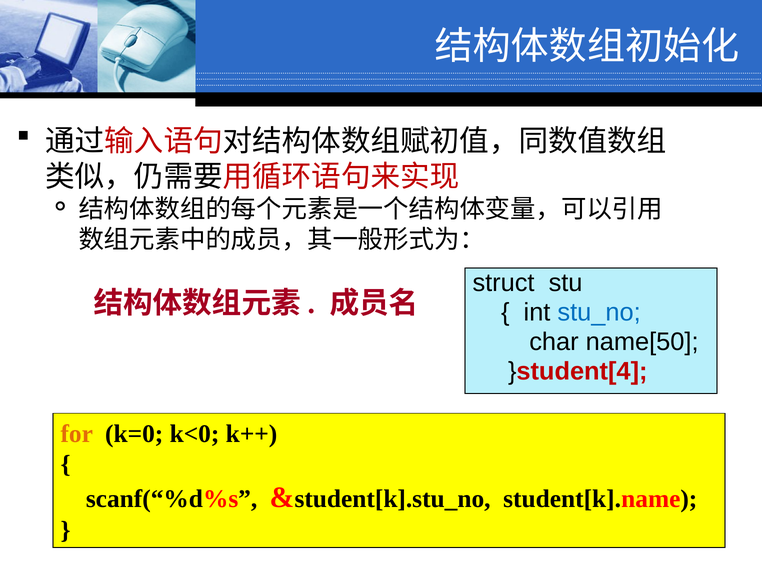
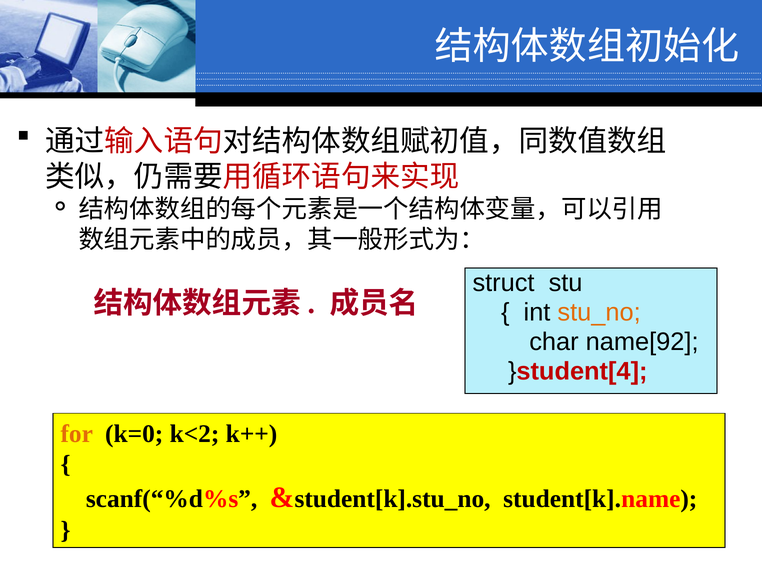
stu_no colour: blue -> orange
name[50: name[50 -> name[92
k<0: k<0 -> k<2
